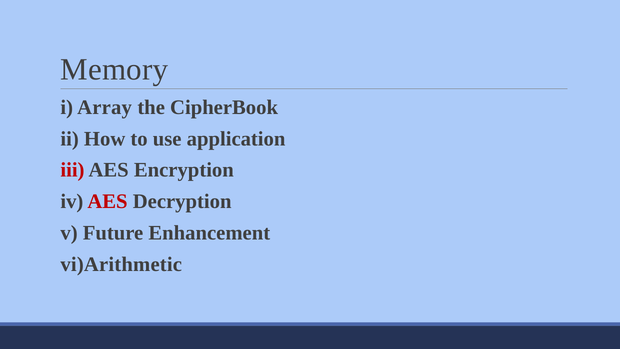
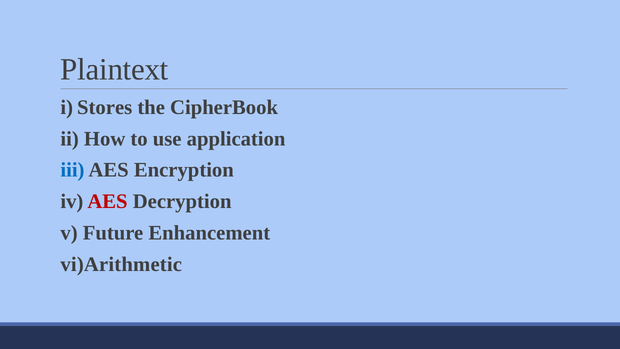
Memory: Memory -> Plaintext
Array: Array -> Stores
iii colour: red -> blue
